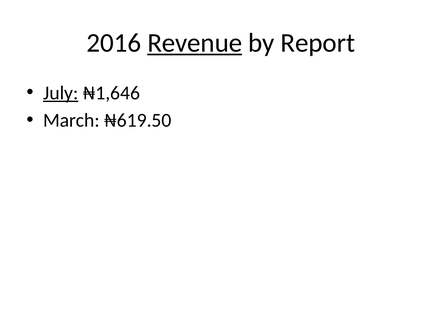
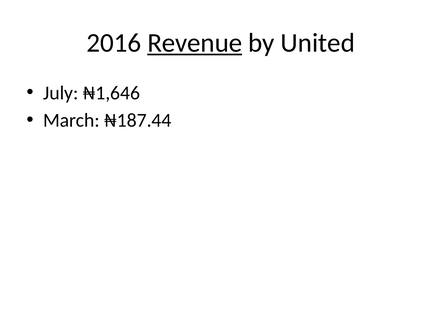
Report: Report -> United
July underline: present -> none
₦619.50: ₦619.50 -> ₦187.44
